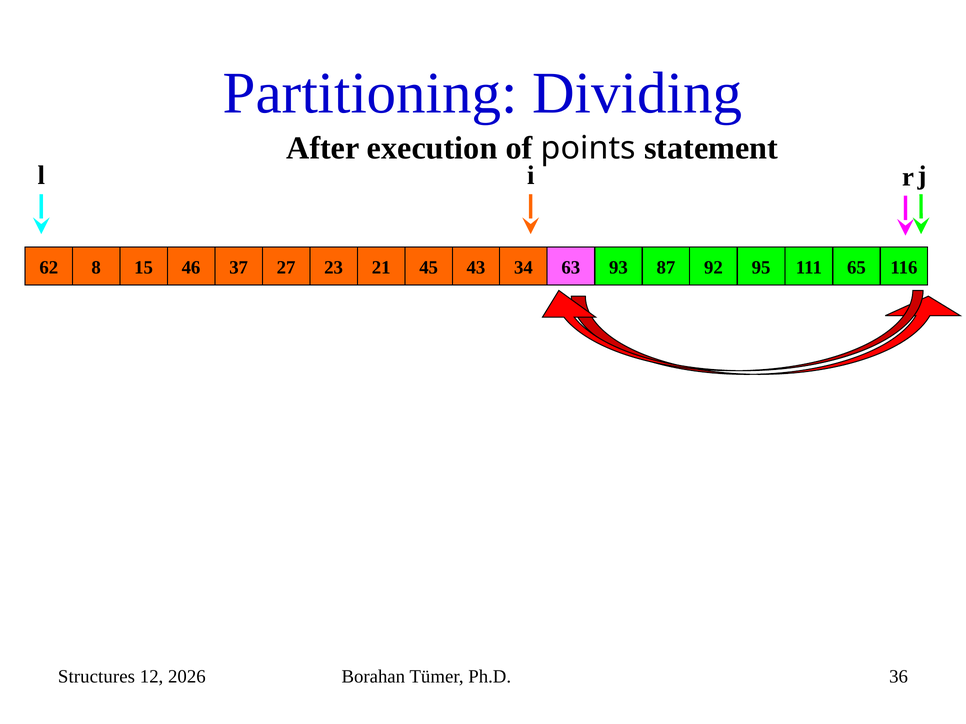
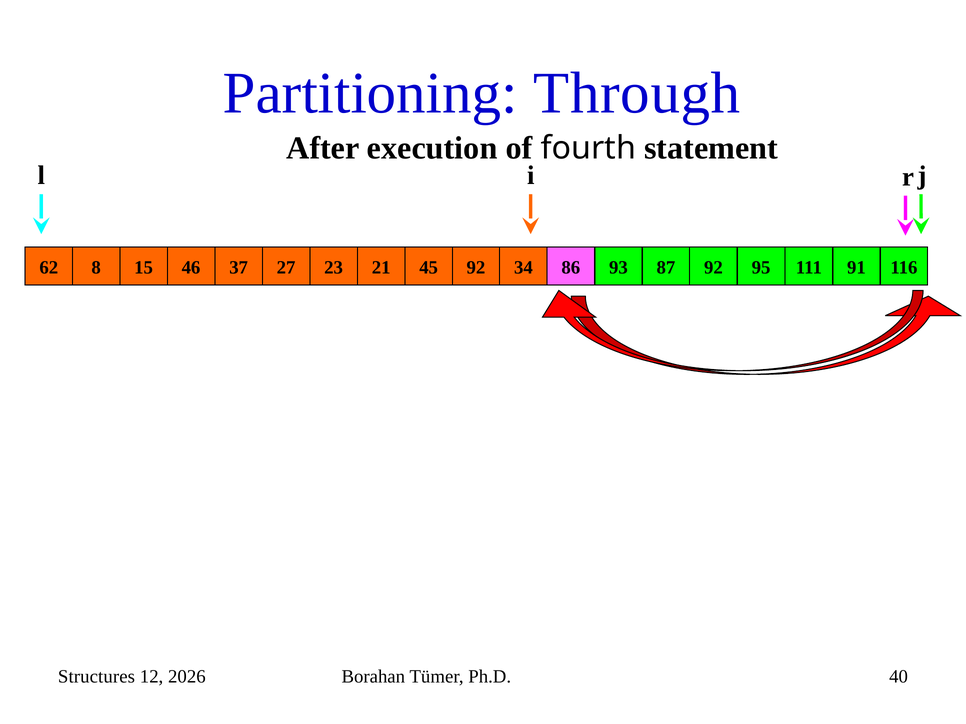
Dividing: Dividing -> Through
points: points -> fourth
45 43: 43 -> 92
63: 63 -> 86
65: 65 -> 91
36: 36 -> 40
